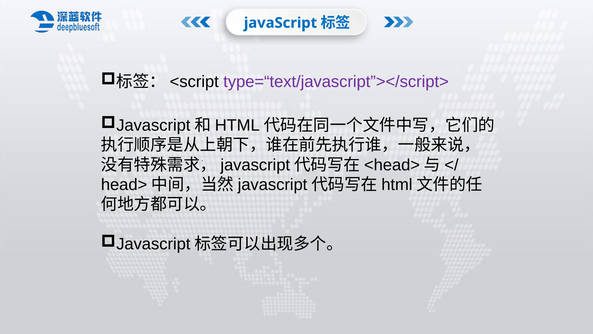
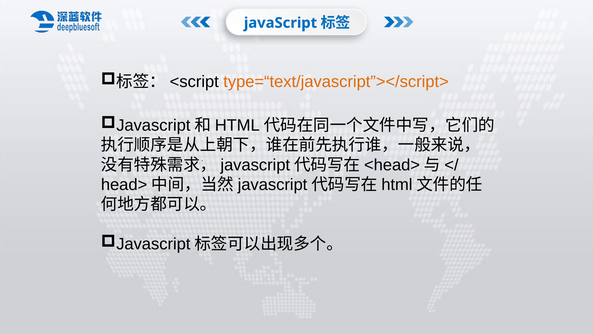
type=“text/javascript”></script> colour: purple -> orange
